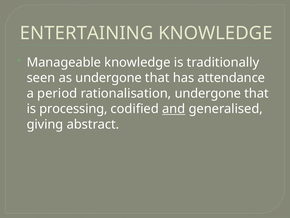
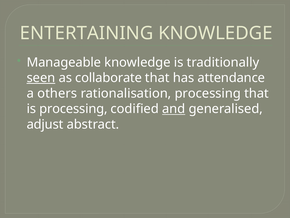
seen underline: none -> present
as undergone: undergone -> collaborate
period: period -> others
rationalisation undergone: undergone -> processing
giving: giving -> adjust
